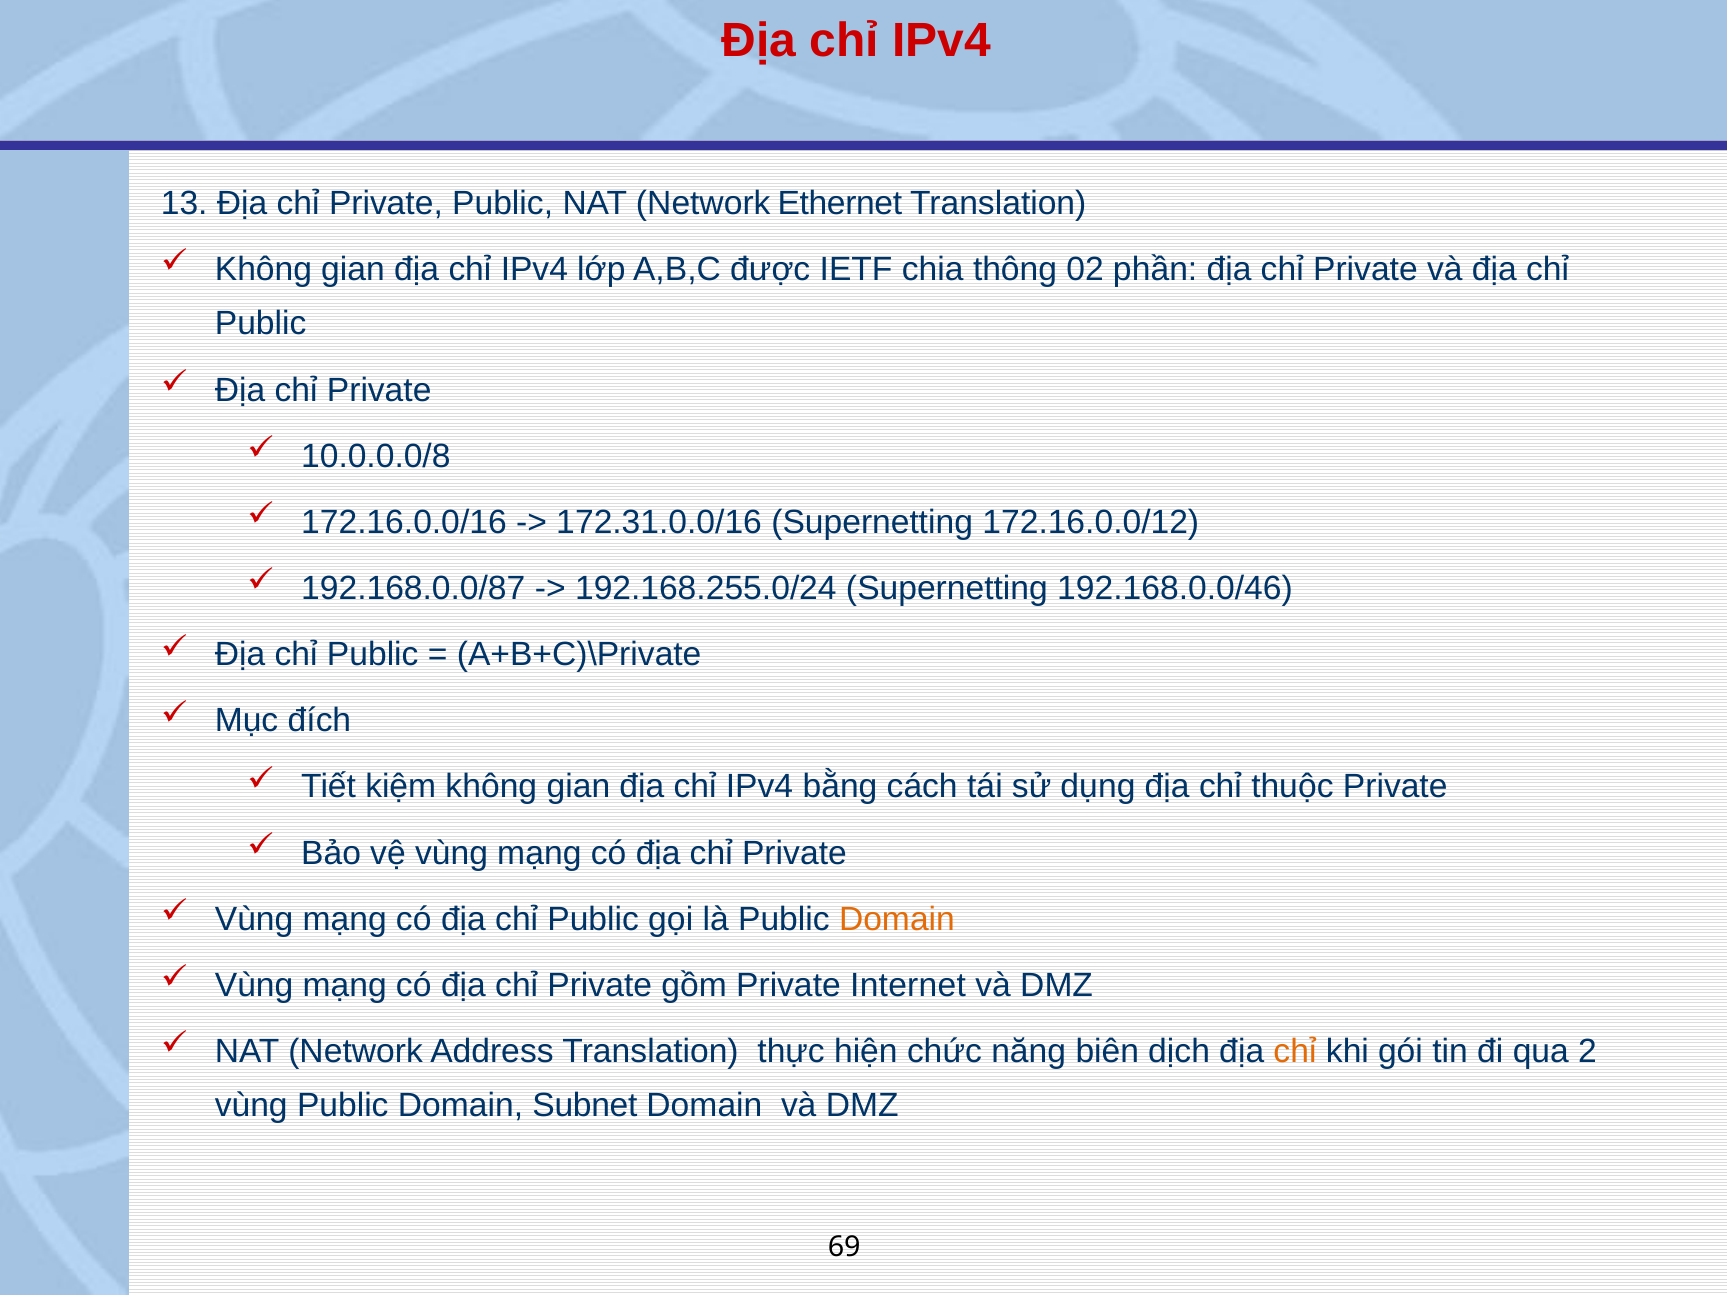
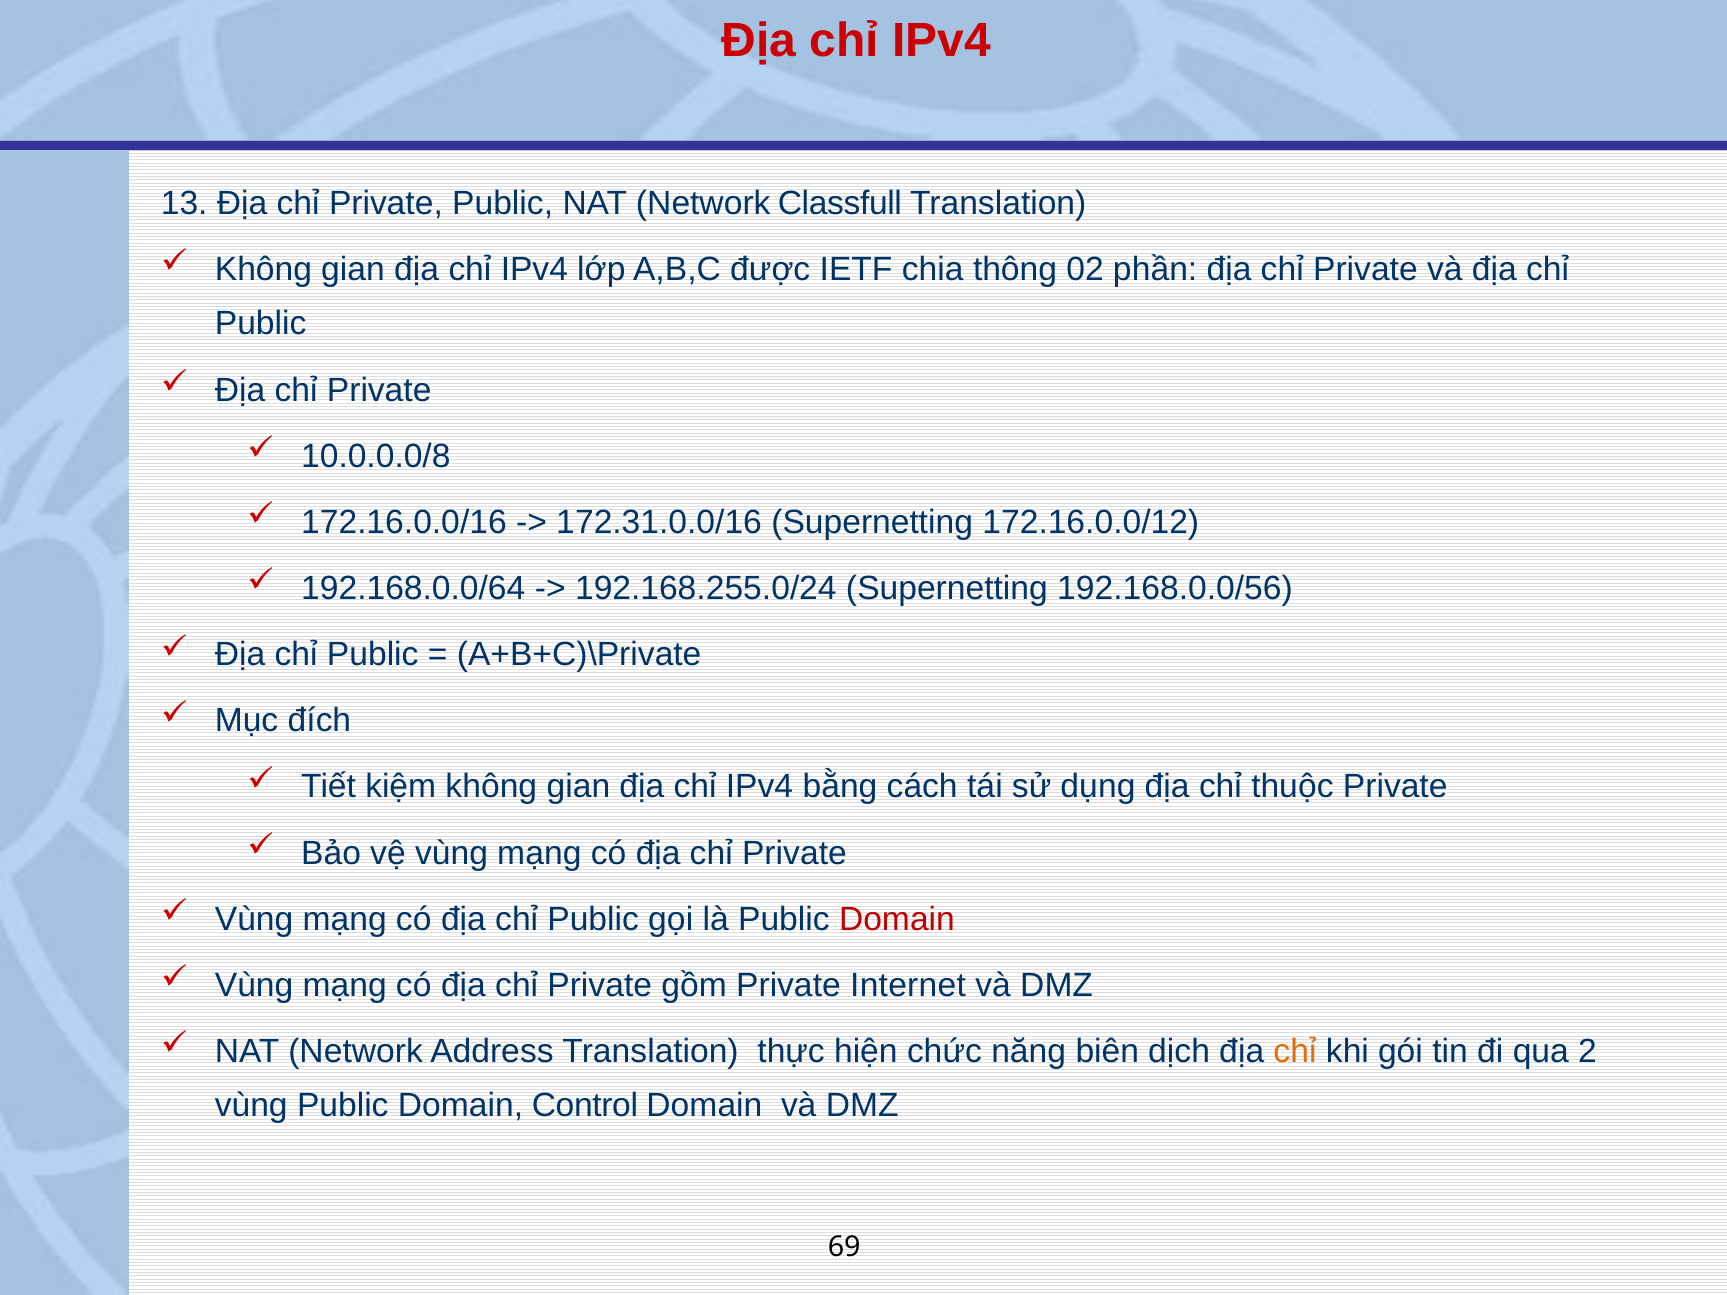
Ethernet: Ethernet -> Classfull
192.168.0.0/87: 192.168.0.0/87 -> 192.168.0.0/64
192.168.0.0/46: 192.168.0.0/46 -> 192.168.0.0/56
Domain at (897, 919) colour: orange -> red
Subnet: Subnet -> Control
